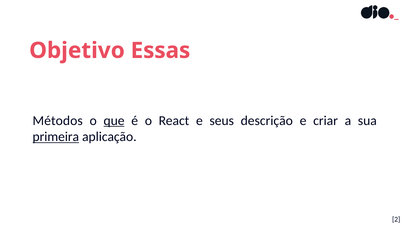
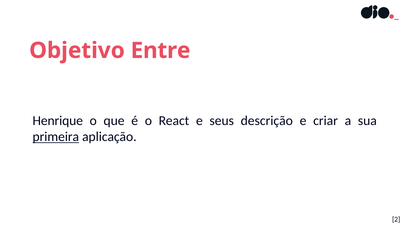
Essas: Essas -> Entre
Métodos: Métodos -> Henrique
que underline: present -> none
